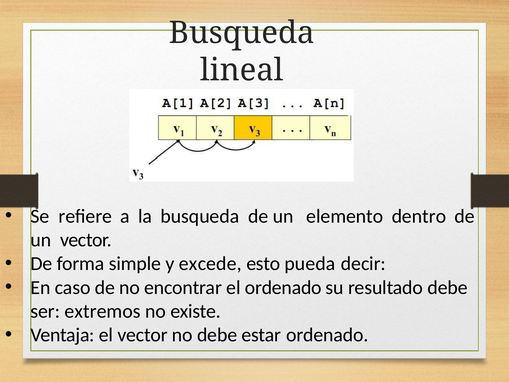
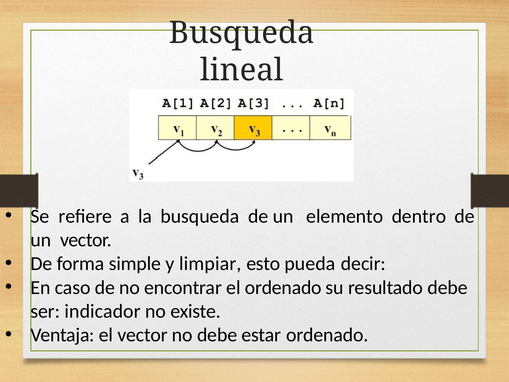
excede: excede -> limpiar
extremos: extremos -> indicador
